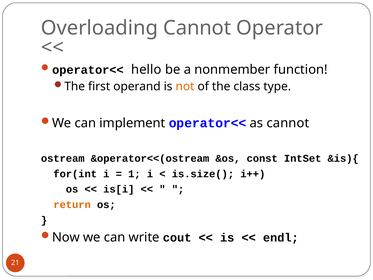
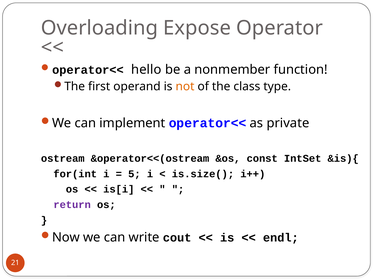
Overloading Cannot: Cannot -> Expose
as cannot: cannot -> private
1: 1 -> 5
return colour: orange -> purple
